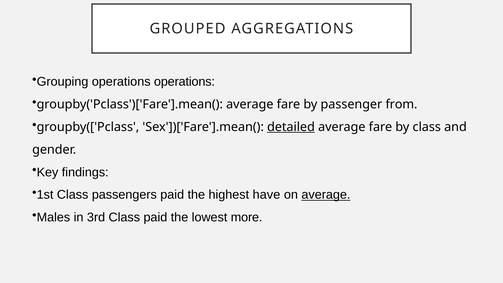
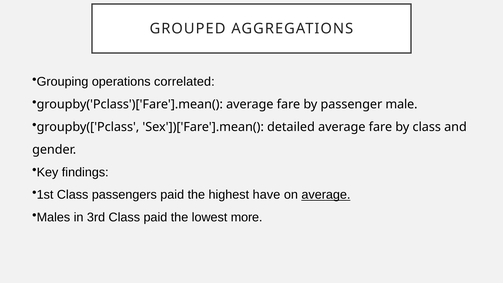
operations operations: operations -> correlated
from: from -> male
detailed underline: present -> none
